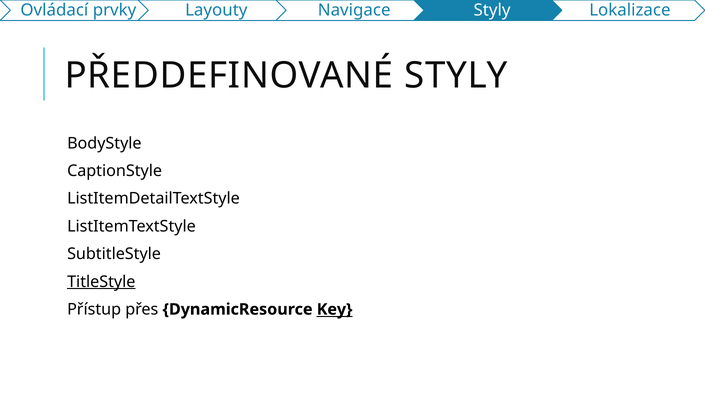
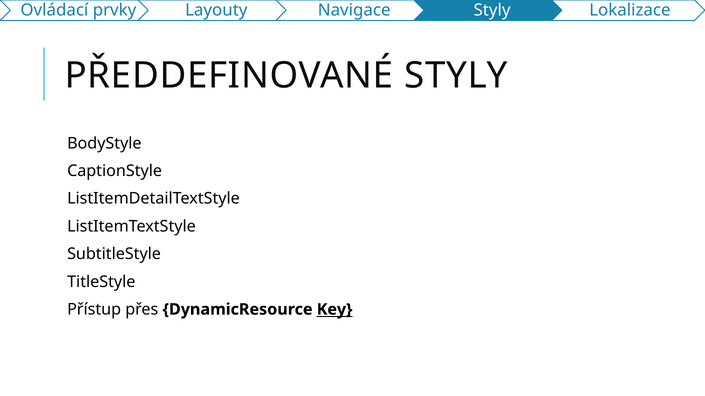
TitleStyle underline: present -> none
